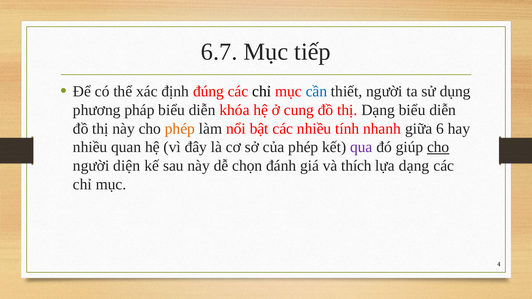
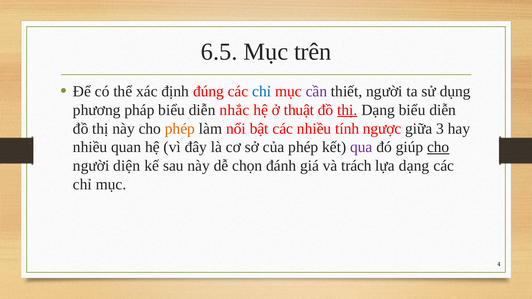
6.7: 6.7 -> 6.5
tiếp: tiếp -> trên
chỉ at (262, 91) colour: black -> blue
cần colour: blue -> purple
khóa: khóa -> nhắc
cung: cung -> thuật
thị at (347, 110) underline: none -> present
nhanh: nhanh -> ngược
6: 6 -> 3
thích: thích -> trách
